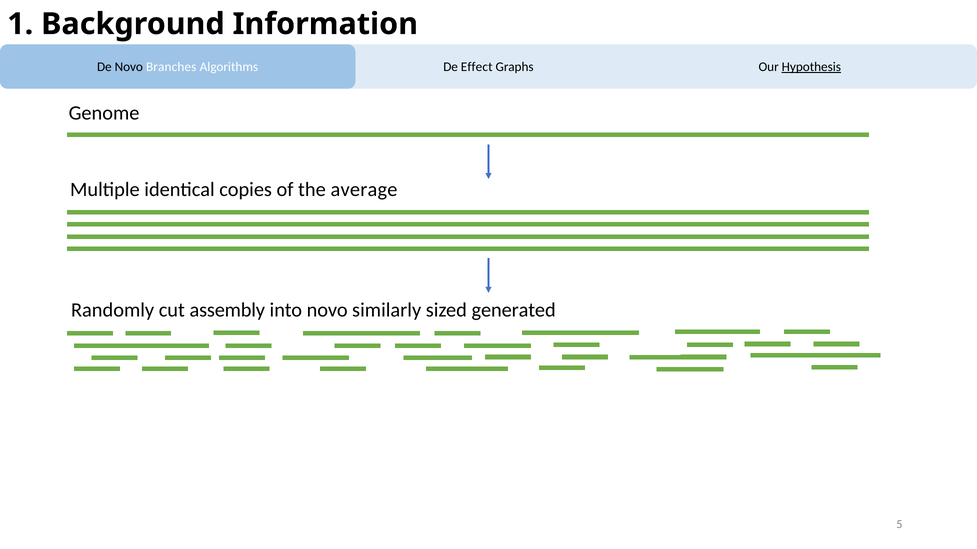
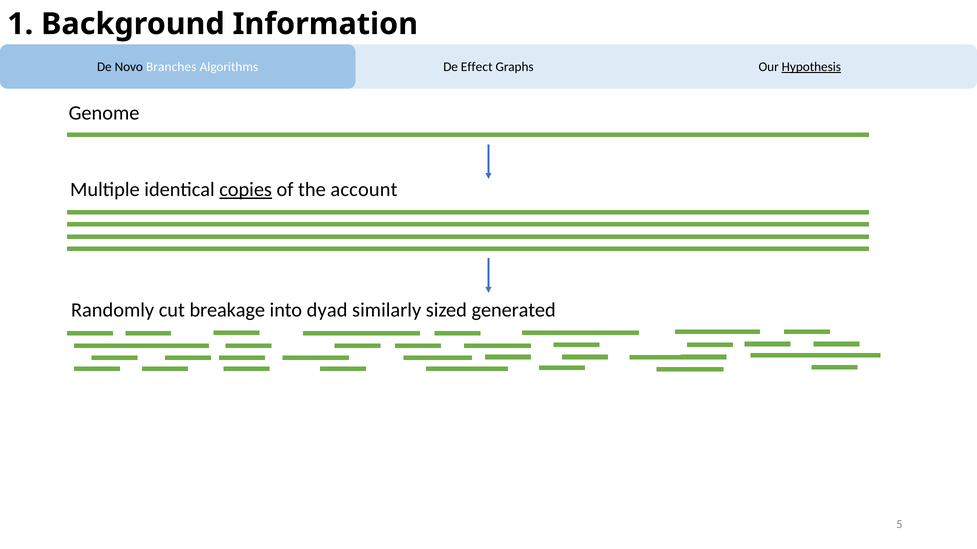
copies underline: none -> present
average: average -> account
assembly: assembly -> breakage
into novo: novo -> dyad
